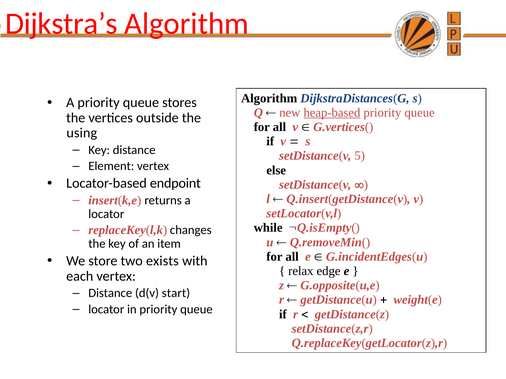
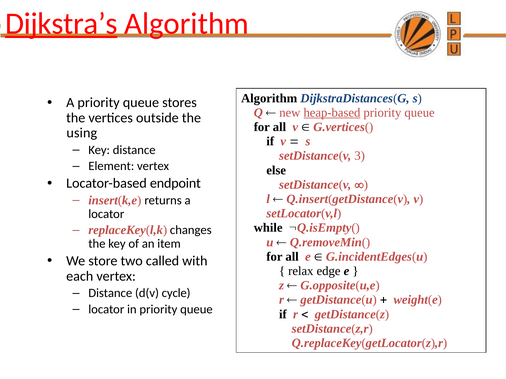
Dijkstra’s underline: none -> present
5: 5 -> 3
exists: exists -> called
start: start -> cycle
